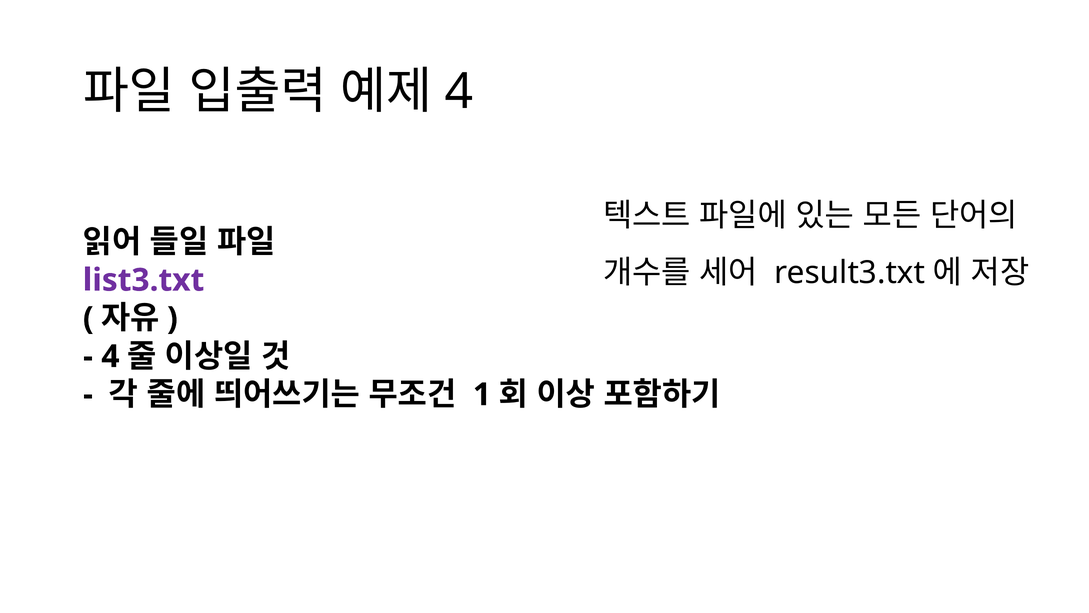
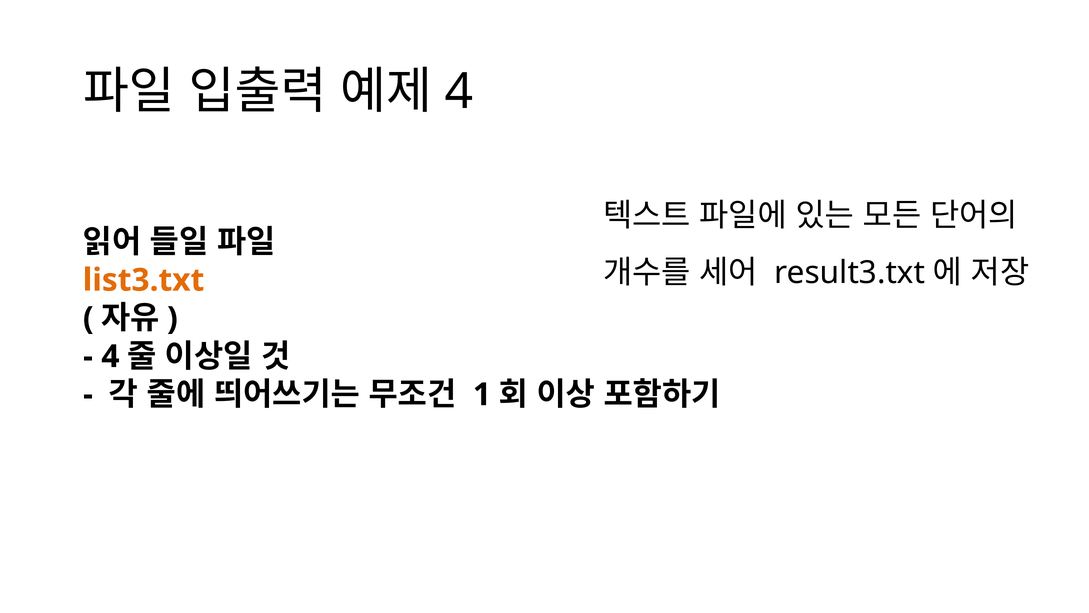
list3.txt colour: purple -> orange
